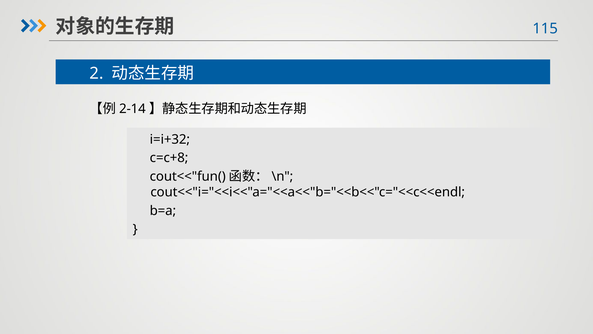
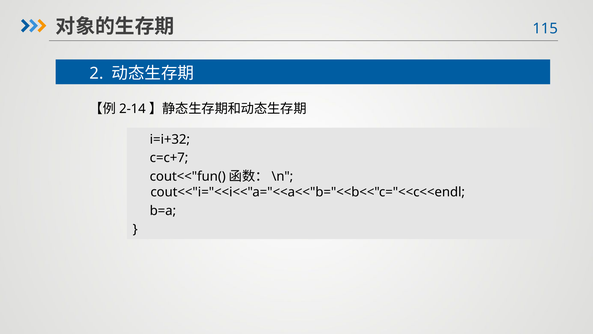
c=c+8: c=c+8 -> c=c+7
